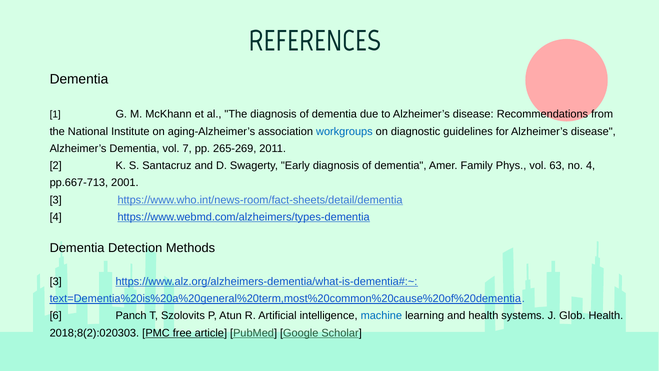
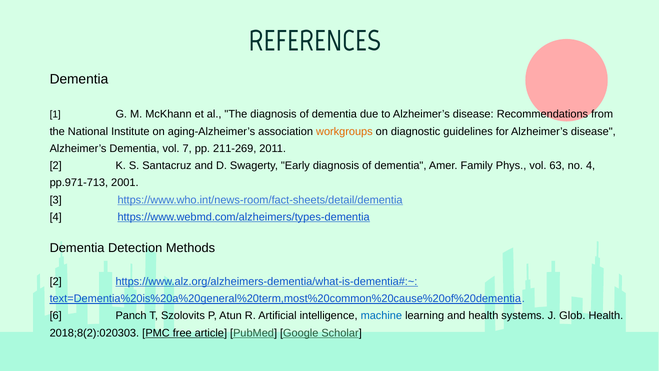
workgroups colour: blue -> orange
265-269: 265-269 -> 211-269
pp.667-713: pp.667-713 -> pp.971-713
3 at (56, 281): 3 -> 2
